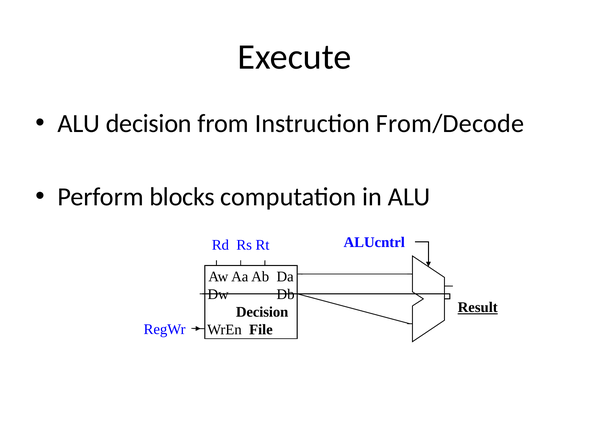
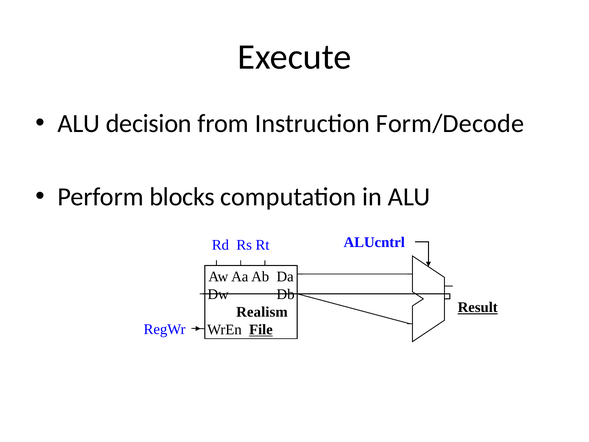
From/Decode: From/Decode -> Form/Decode
Decision at (262, 312): Decision -> Realism
File underline: none -> present
